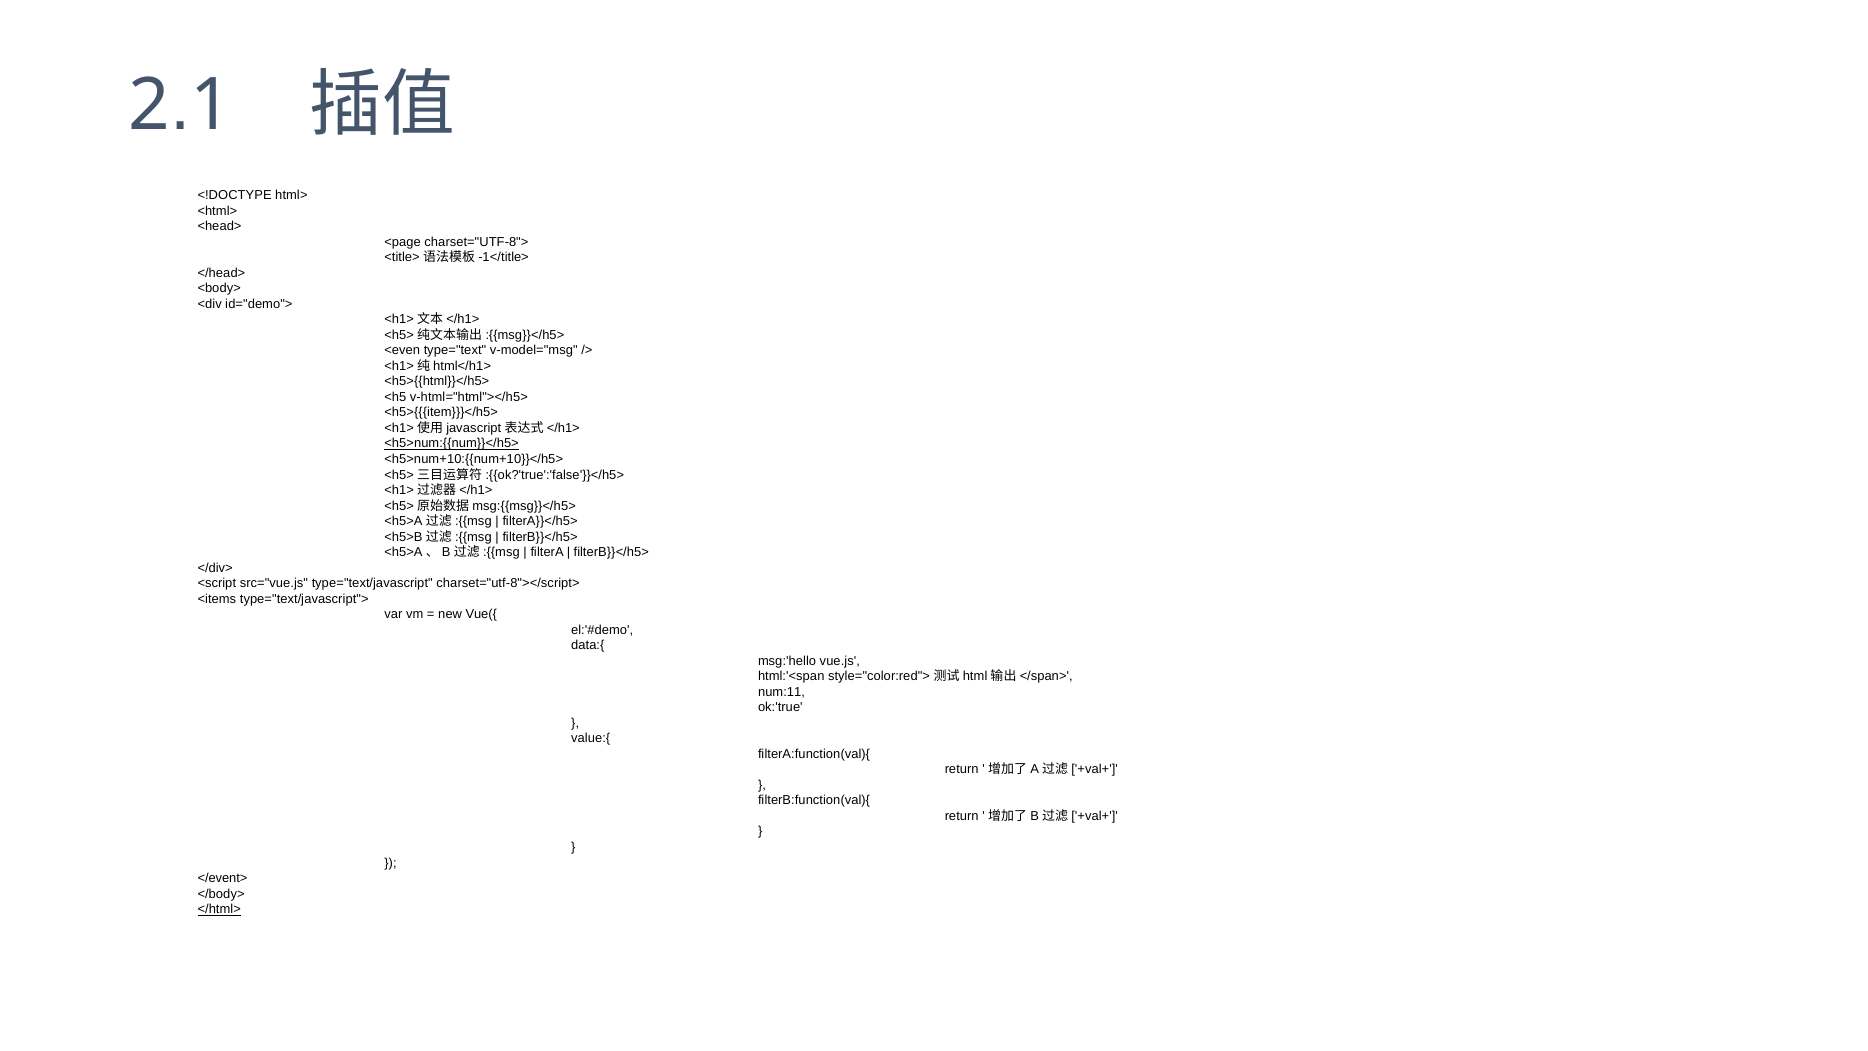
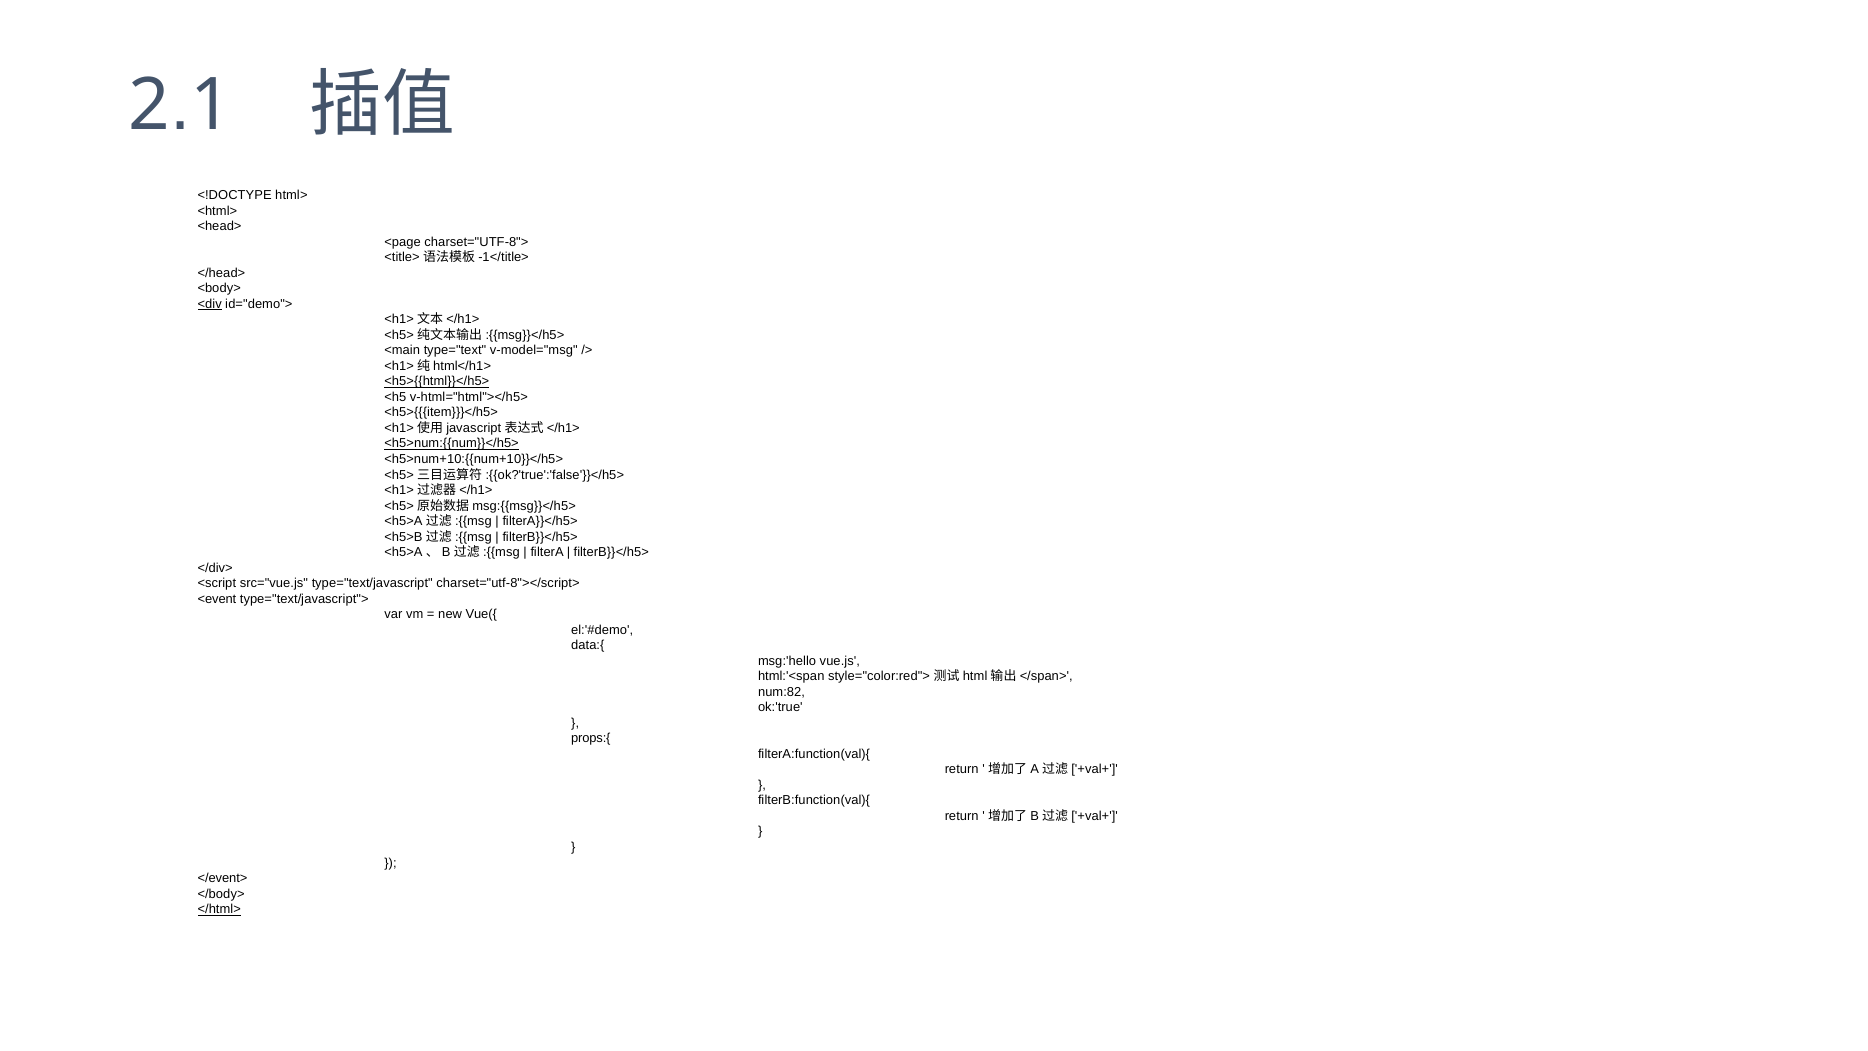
<div underline: none -> present
<even: <even -> <main
<h5>{{html}}</h5> underline: none -> present
<items: <items -> <event
num:11: num:11 -> num:82
value:{: value:{ -> props:{
